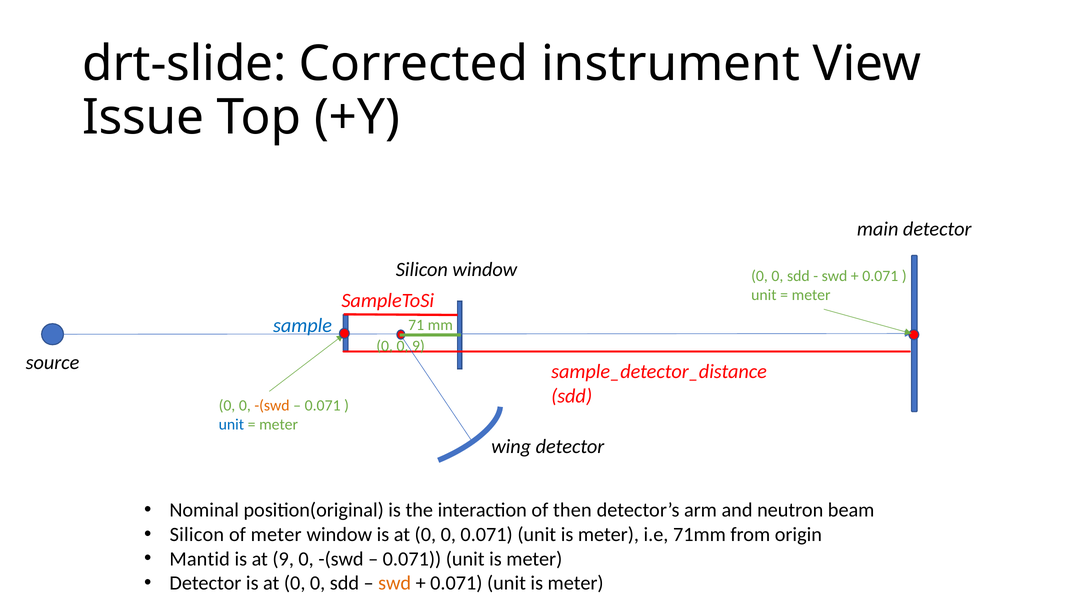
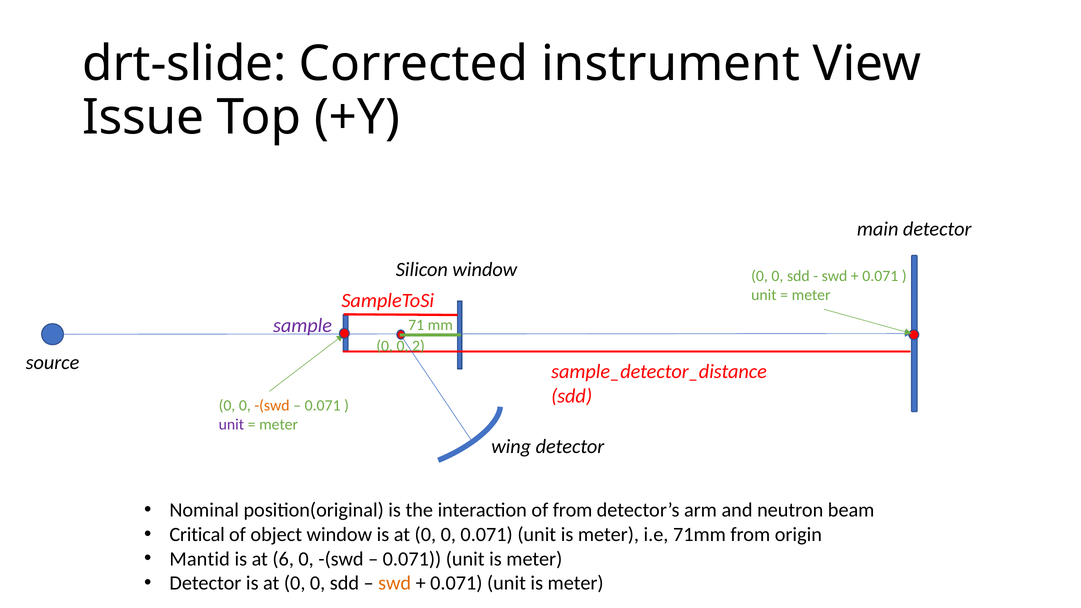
sample colour: blue -> purple
0 9: 9 -> 2
unit at (231, 425) colour: blue -> purple
of then: then -> from
Silicon at (197, 535): Silicon -> Critical
of meter: meter -> object
at 9: 9 -> 6
